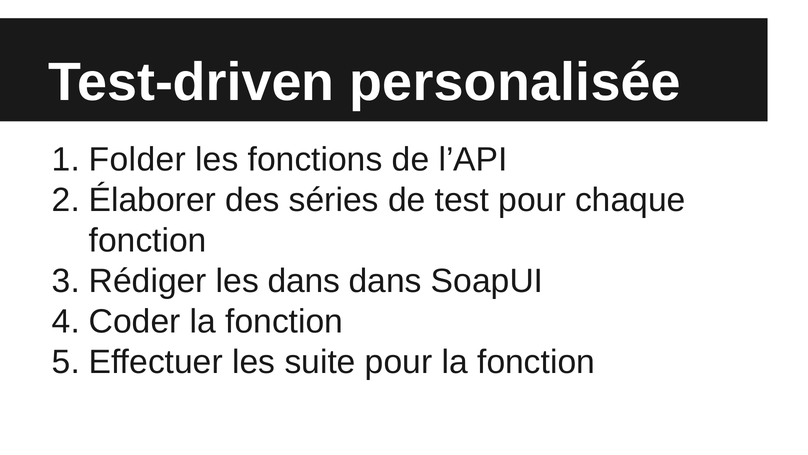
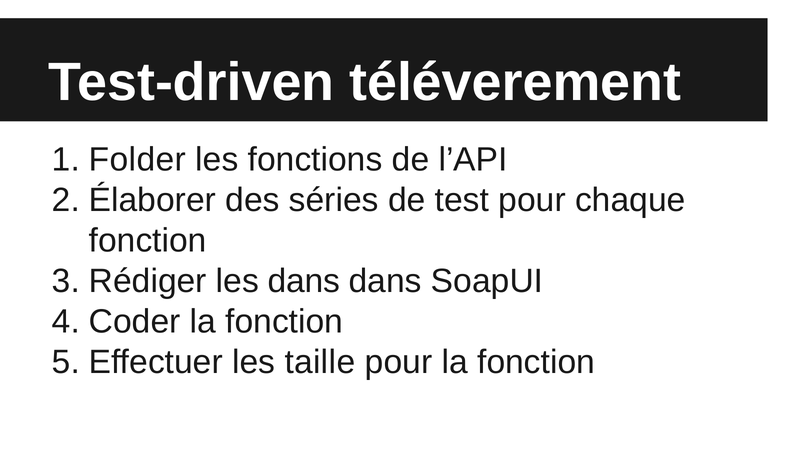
personalisée: personalisée -> téléverement
suite: suite -> taille
